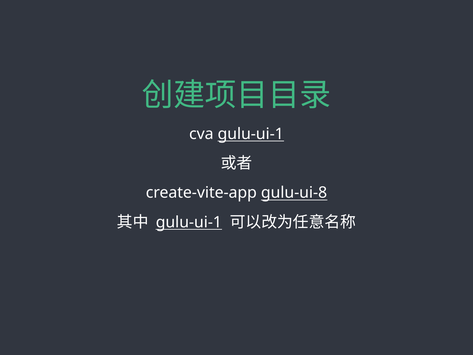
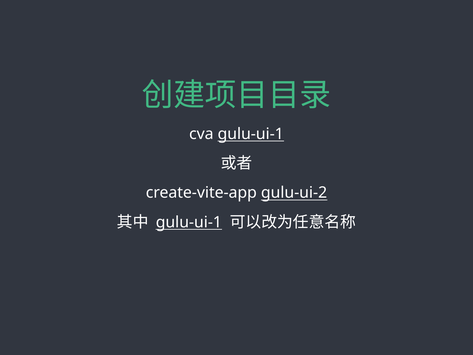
gulu-ui-8: gulu-ui-8 -> gulu-ui-2
